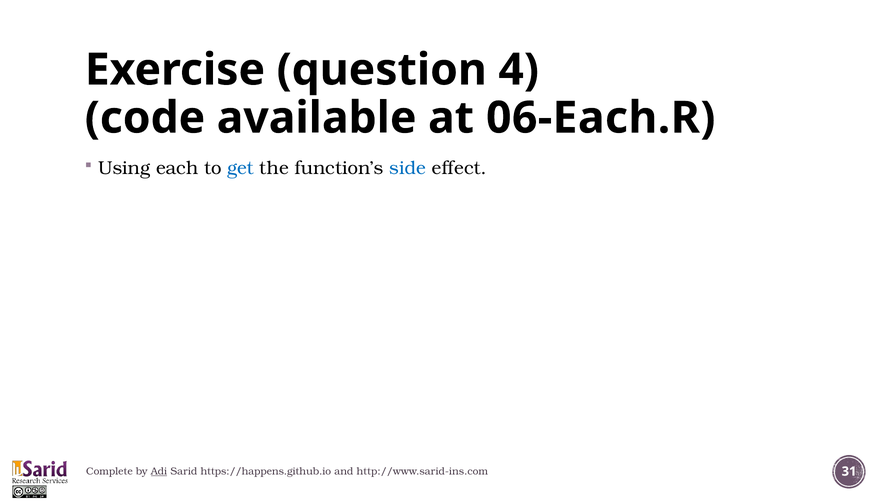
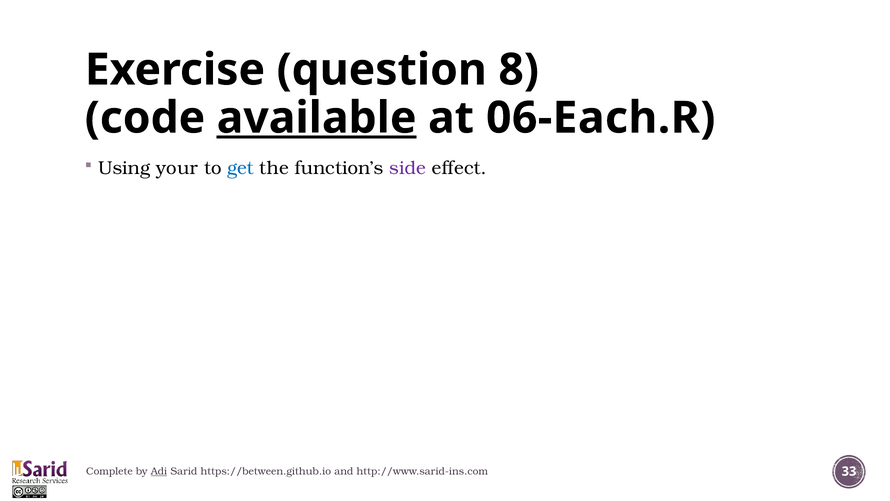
4: 4 -> 8
available underline: none -> present
each: each -> your
side colour: blue -> purple
https://happens.github.io: https://happens.github.io -> https://between.github.io
31: 31 -> 33
